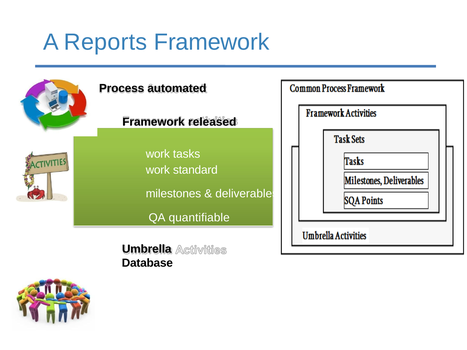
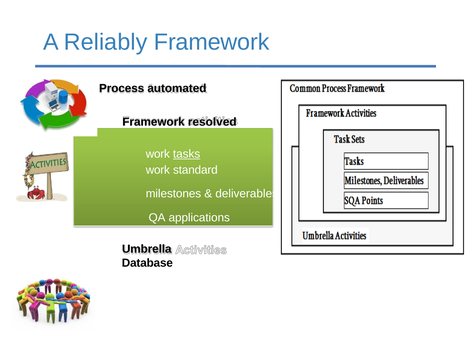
Reports: Reports -> Reliably
released: released -> resolved
tasks underline: none -> present
quantifiable: quantifiable -> applications
